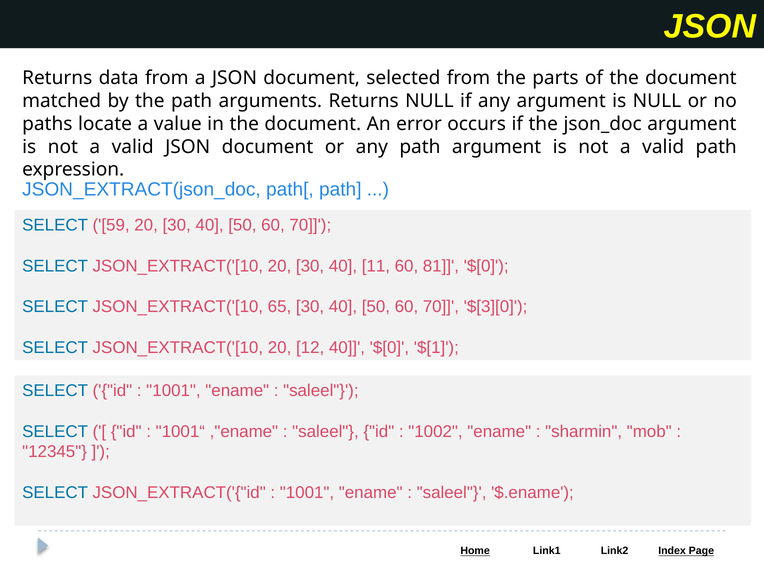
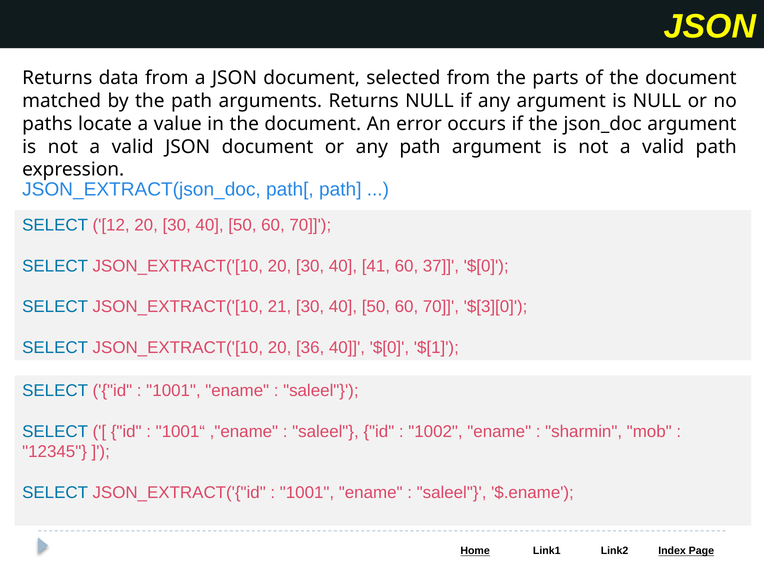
59: 59 -> 12
11: 11 -> 41
81: 81 -> 37
65: 65 -> 21
12: 12 -> 36
